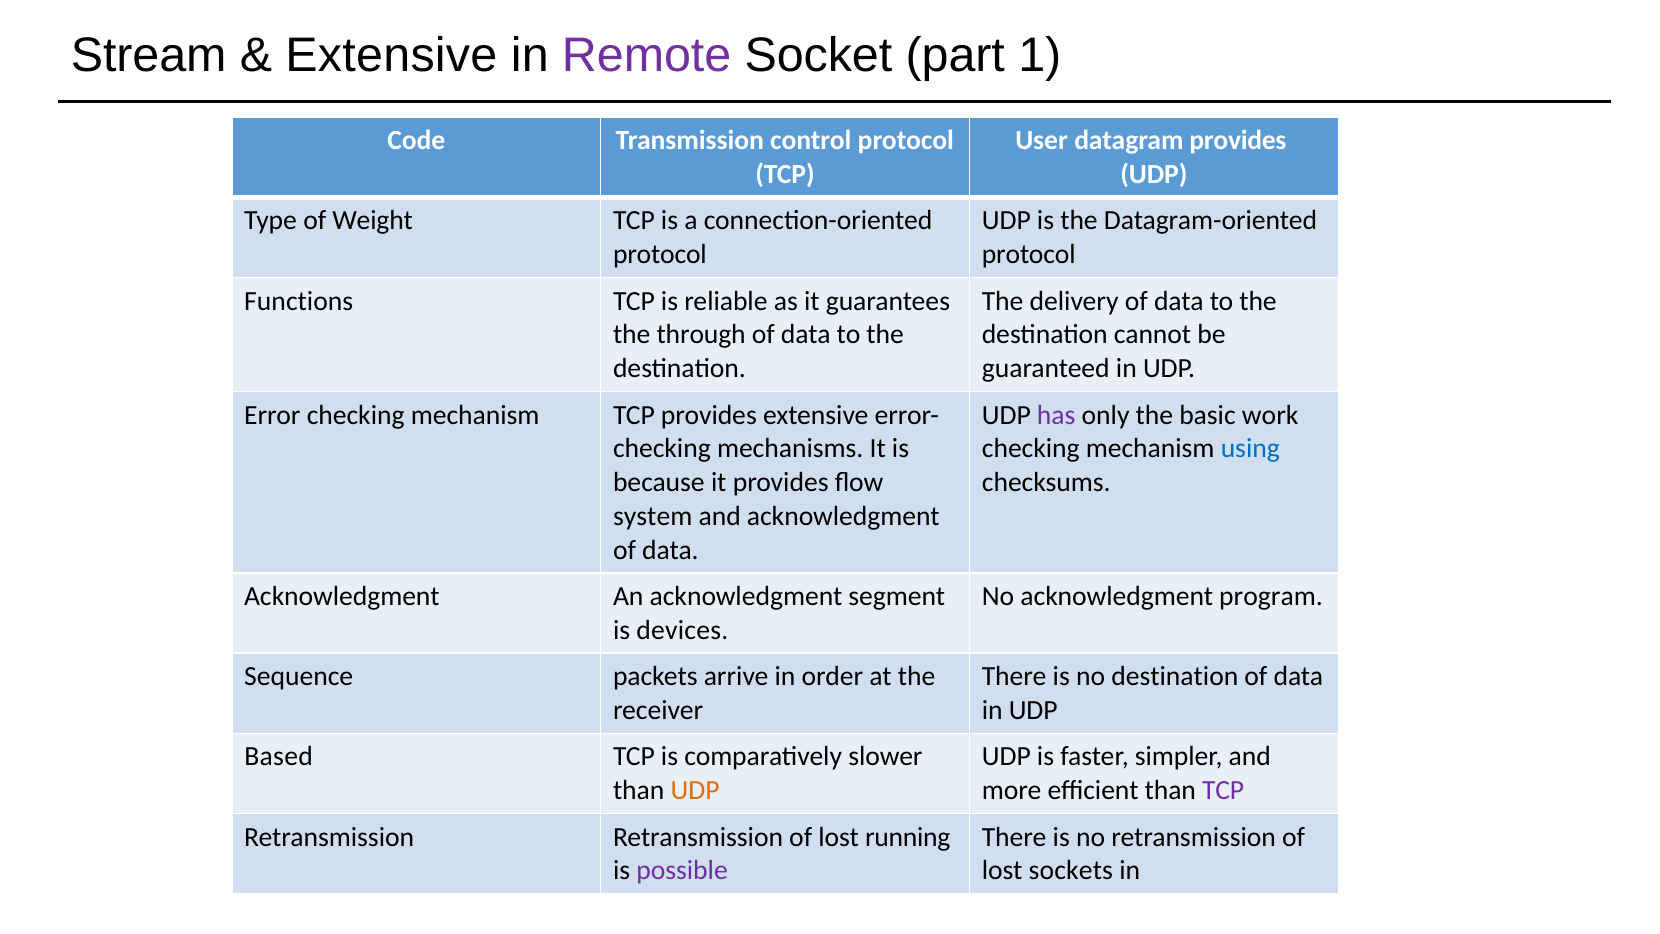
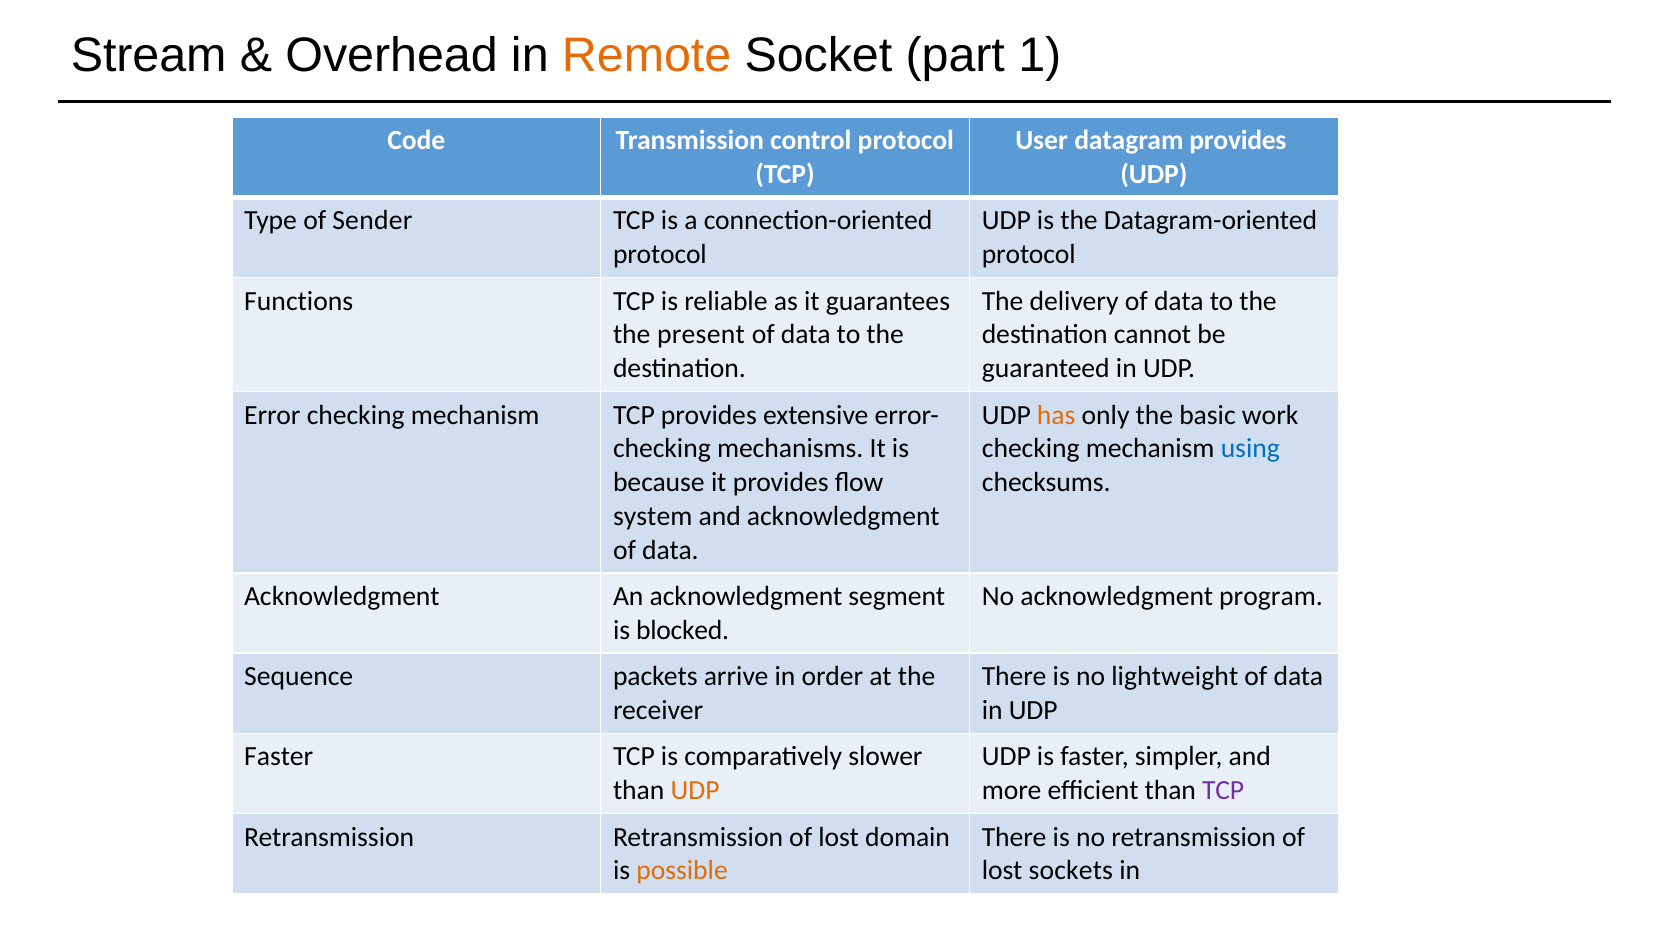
Extensive at (391, 56): Extensive -> Overhead
Remote colour: purple -> orange
Weight: Weight -> Sender
through: through -> present
has colour: purple -> orange
devices: devices -> blocked
no destination: destination -> lightweight
Based at (279, 757): Based -> Faster
running: running -> domain
possible colour: purple -> orange
